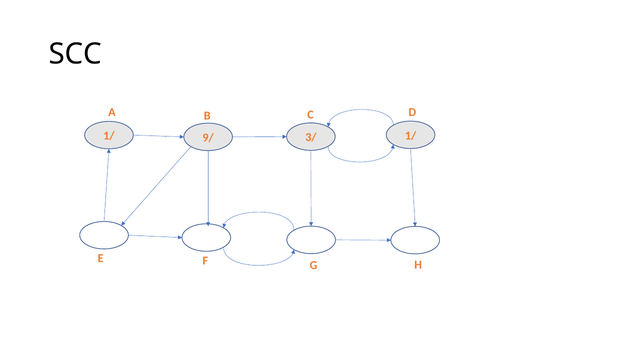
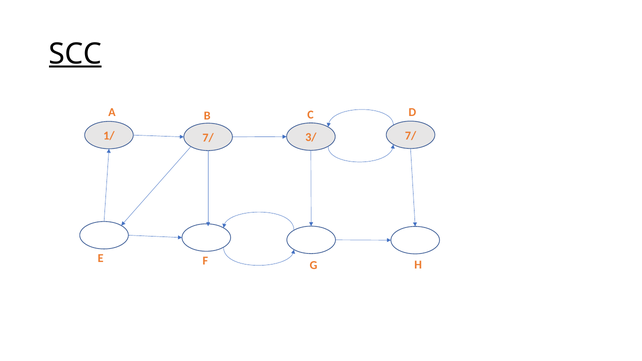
SCC underline: none -> present
1/ 9/: 9/ -> 7/
3/ 1/: 1/ -> 7/
